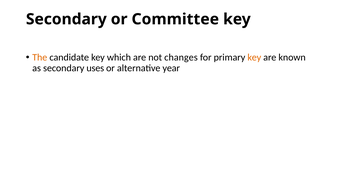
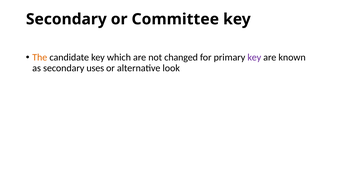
changes: changes -> changed
key at (254, 57) colour: orange -> purple
year: year -> look
